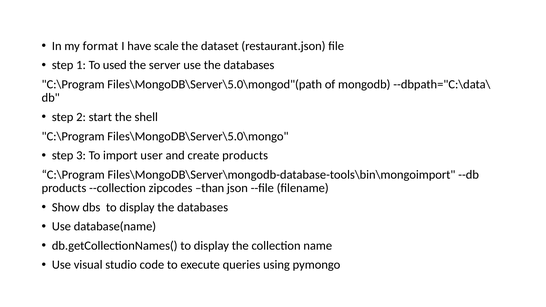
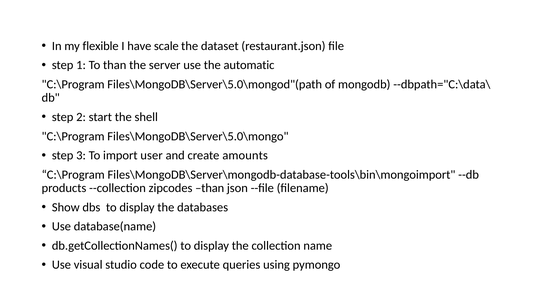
format: format -> flexible
To used: used -> than
use the databases: databases -> automatic
create products: products -> amounts
